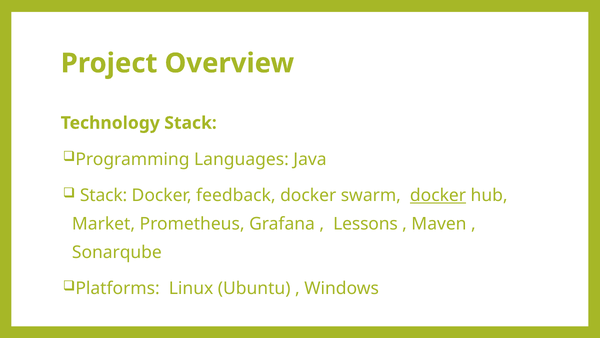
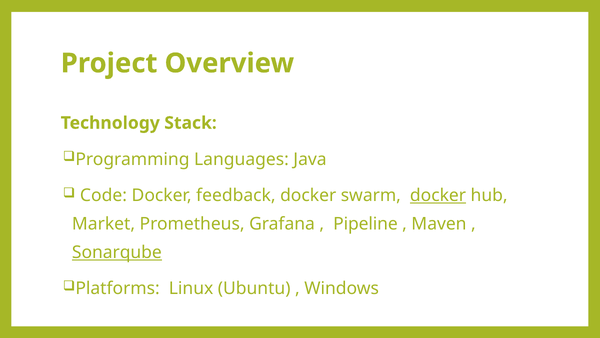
Stack at (104, 195): Stack -> Code
Lessons: Lessons -> Pipeline
Sonarqube underline: none -> present
